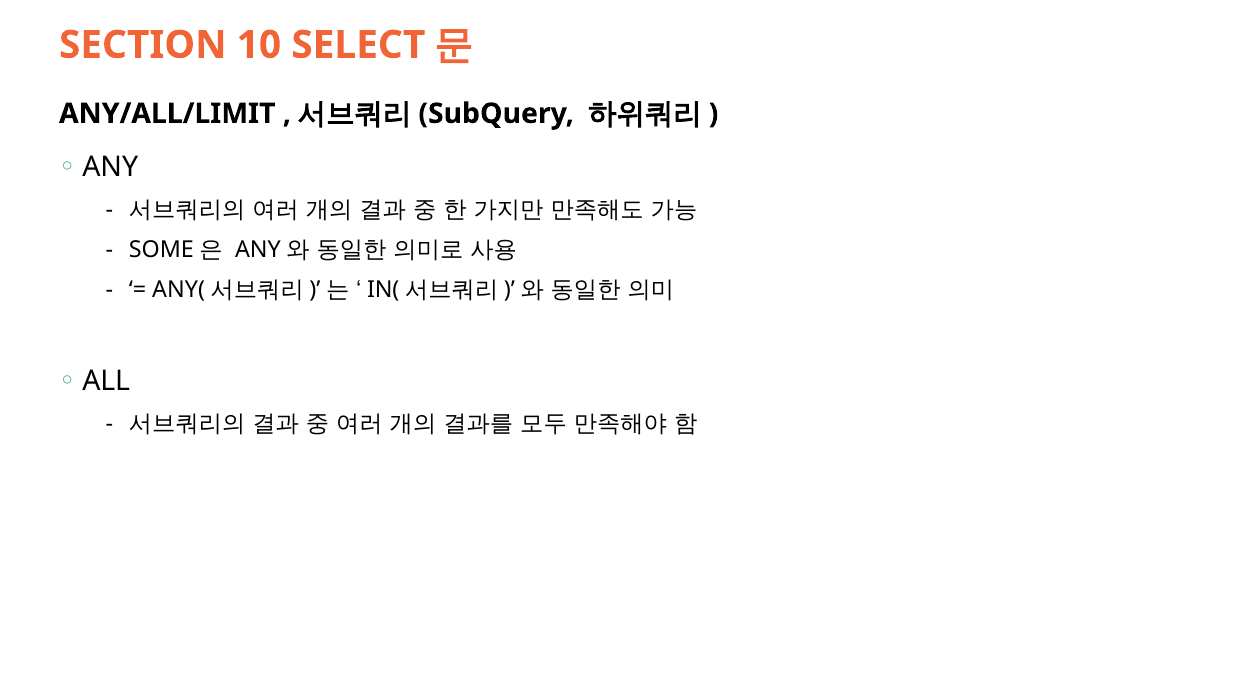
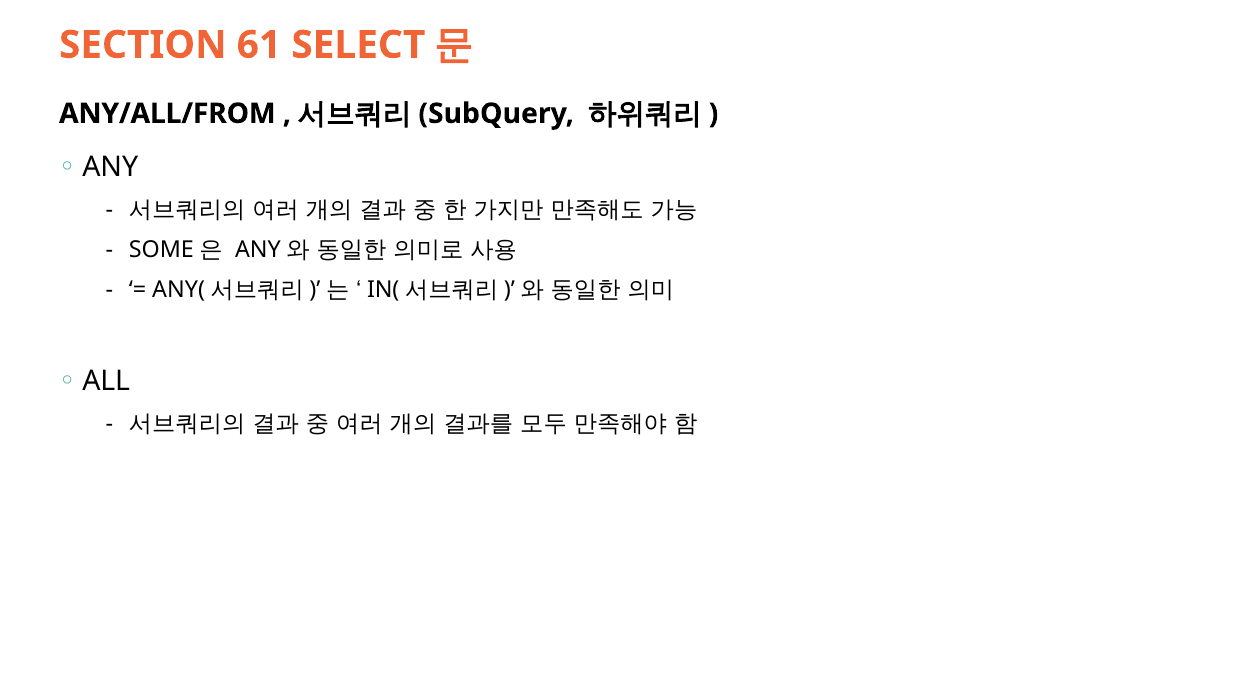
10: 10 -> 61
ANY/ALL/LIMIT: ANY/ALL/LIMIT -> ANY/ALL/FROM
